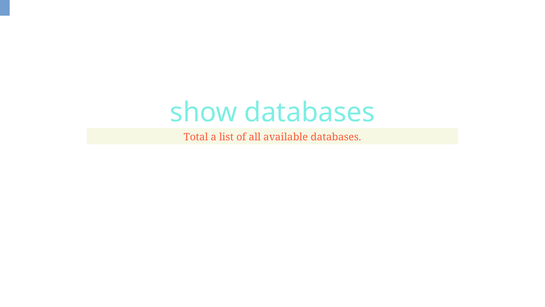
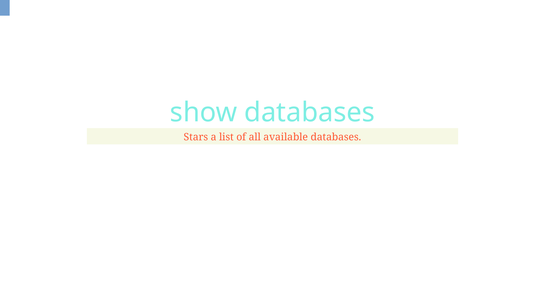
Total: Total -> Stars
